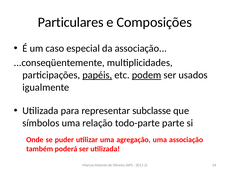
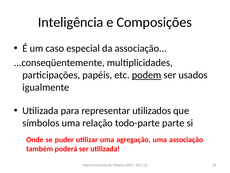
Particulares: Particulares -> Inteligência
papéis underline: present -> none
subclasse: subclasse -> utilizados
